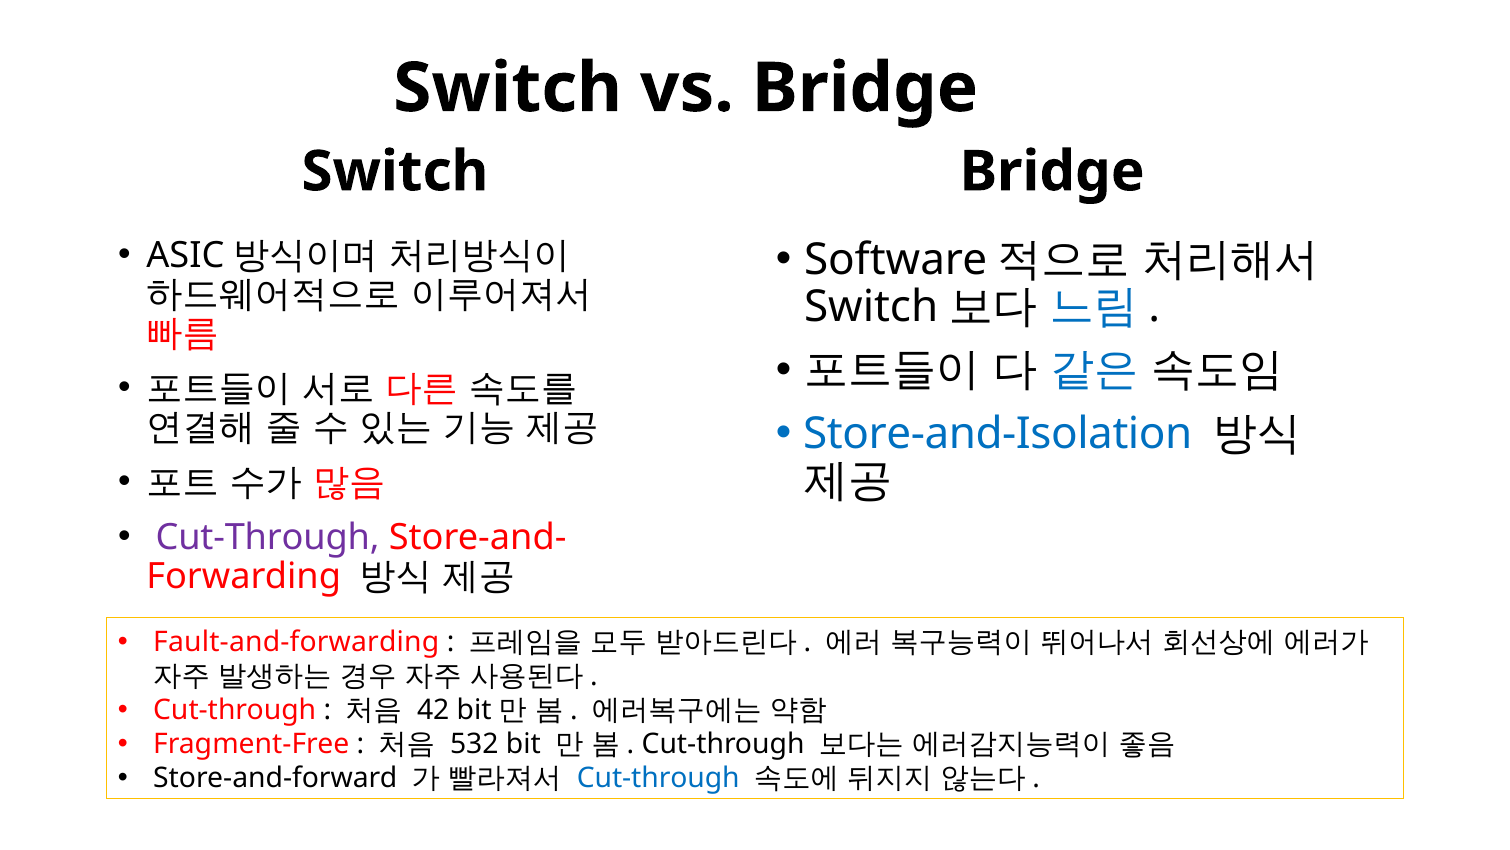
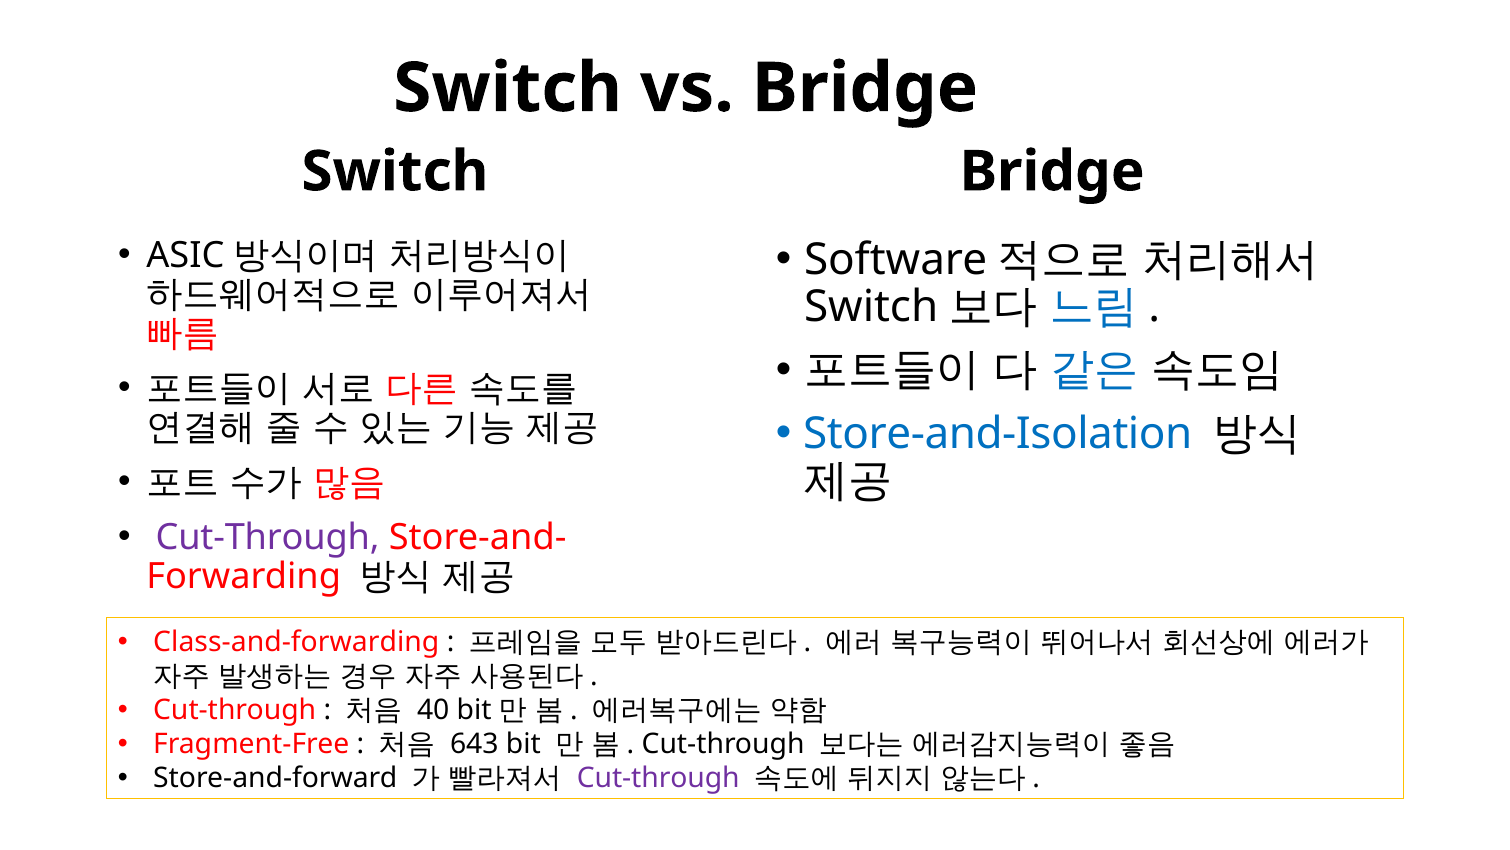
Fault-and-forwarding: Fault-and-forwarding -> Class-and-forwarding
42: 42 -> 40
532: 532 -> 643
Cut-through at (658, 778) colour: blue -> purple
